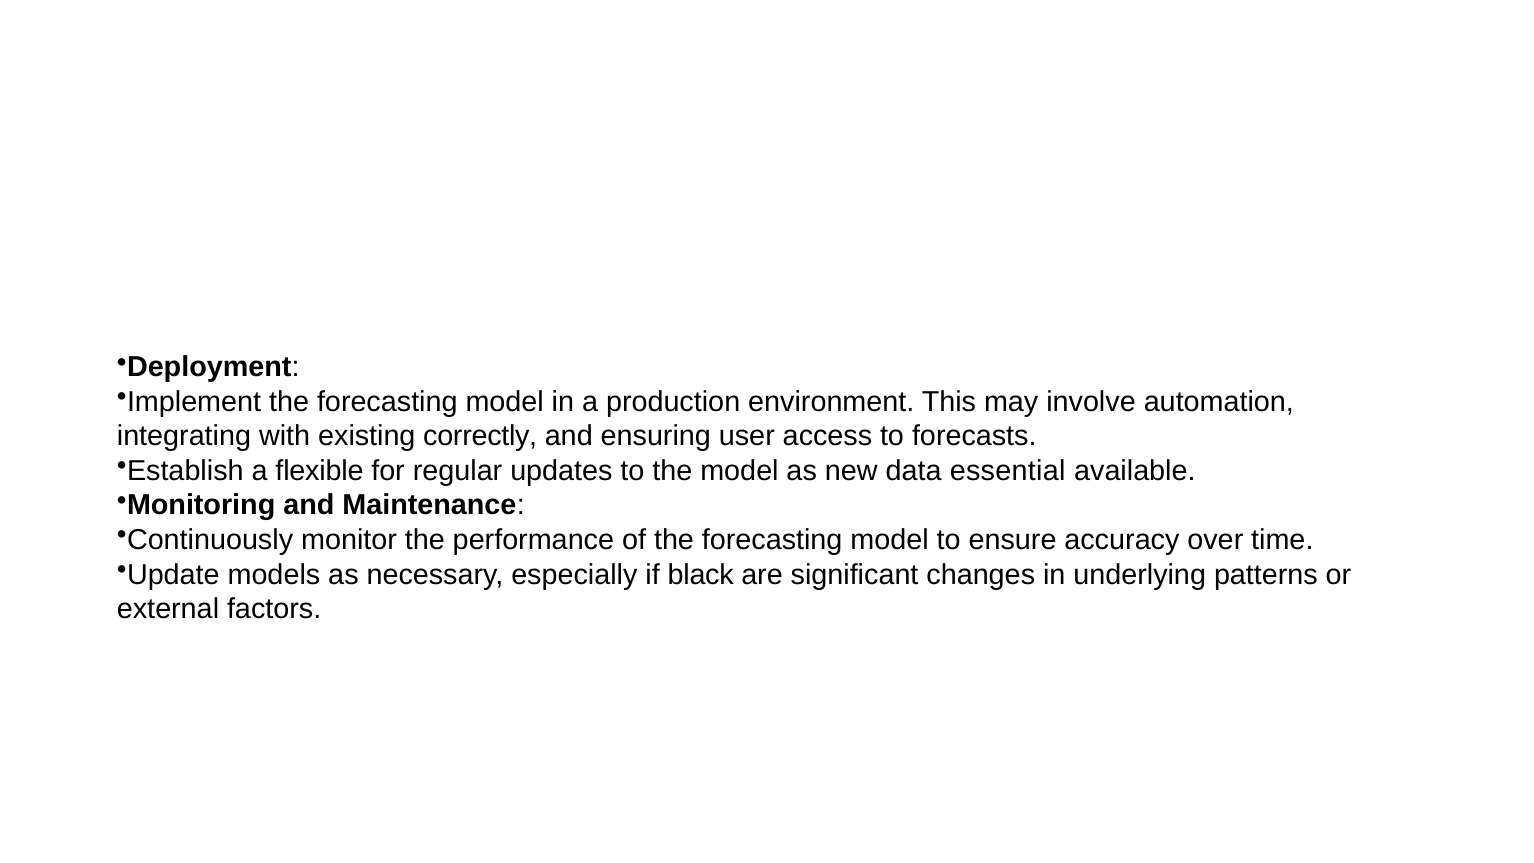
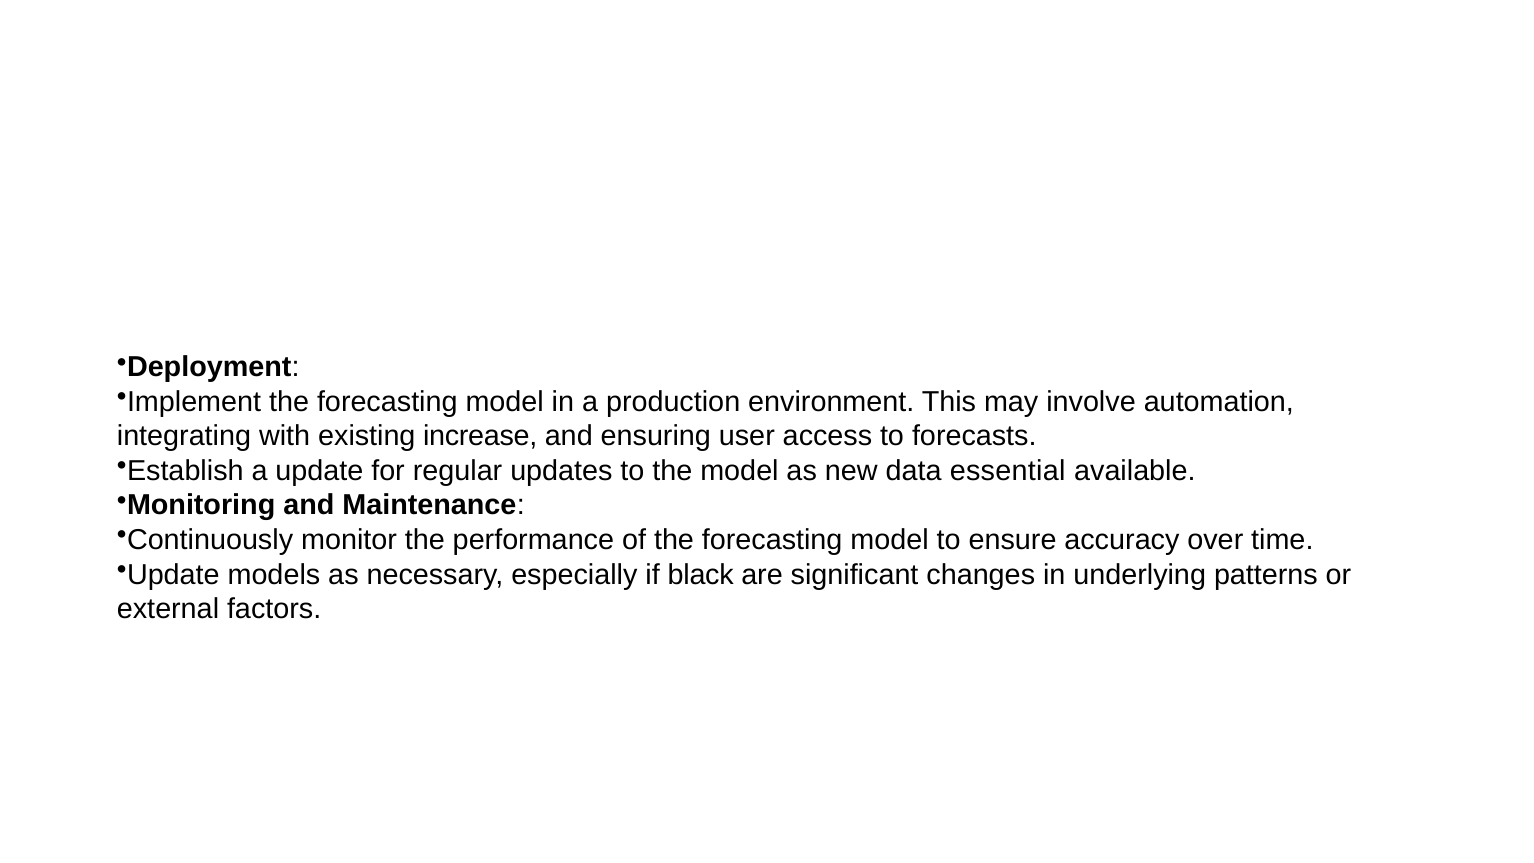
correctly: correctly -> increase
a flexible: flexible -> update
